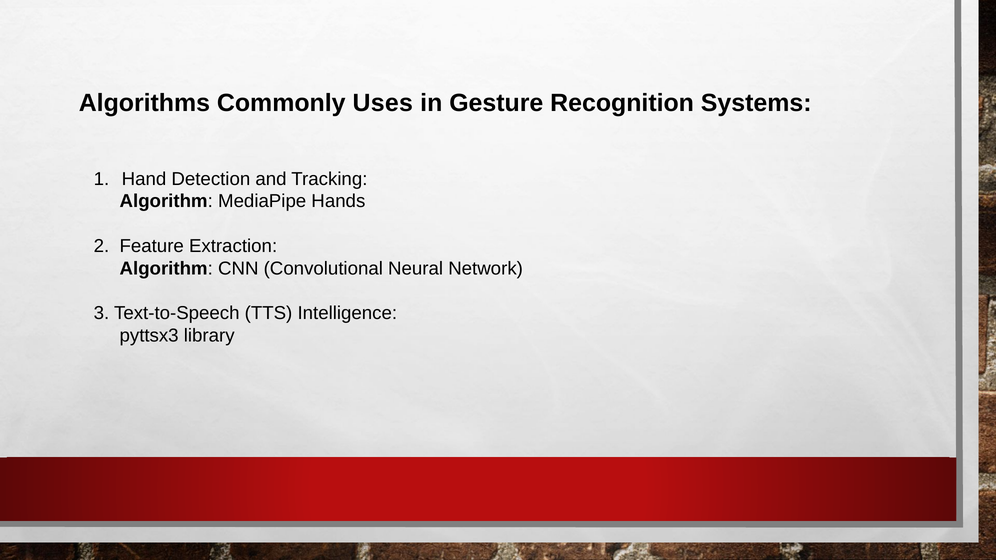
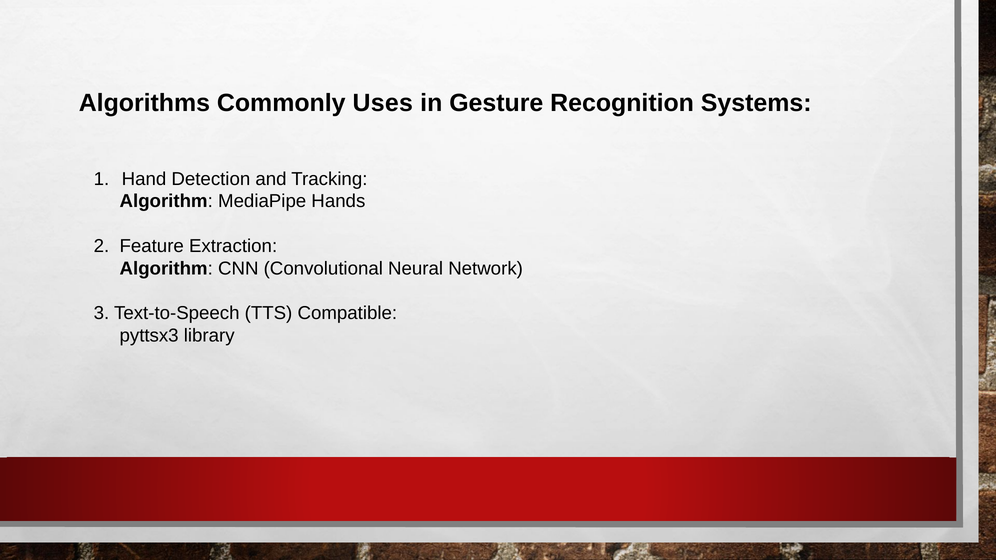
Intelligence: Intelligence -> Compatible
